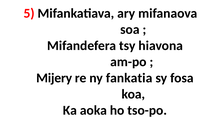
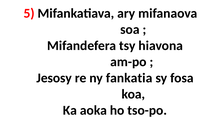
Mijery: Mijery -> Jesosy
